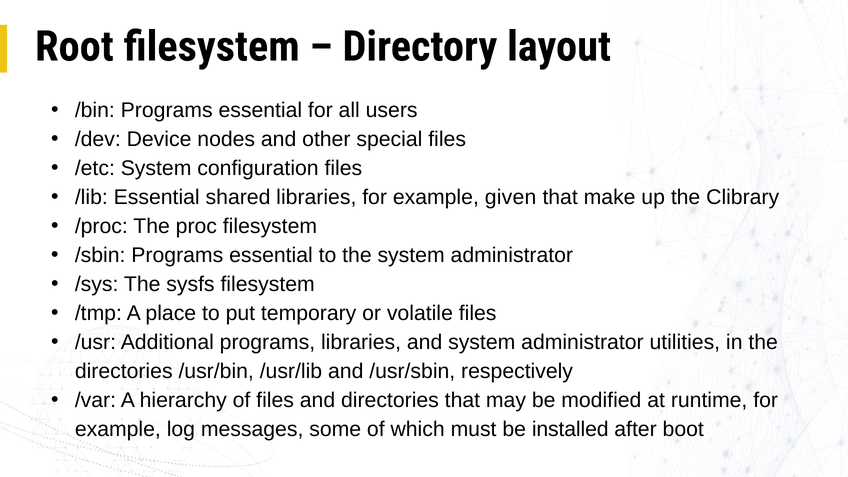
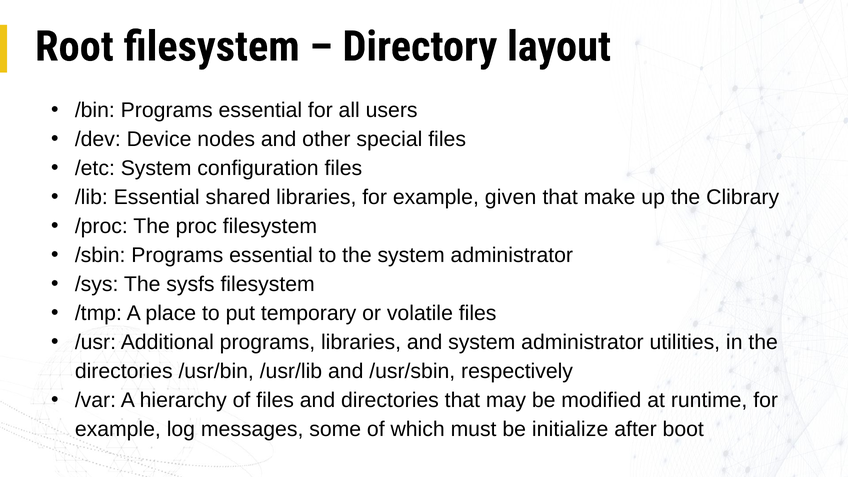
installed: installed -> initialize
